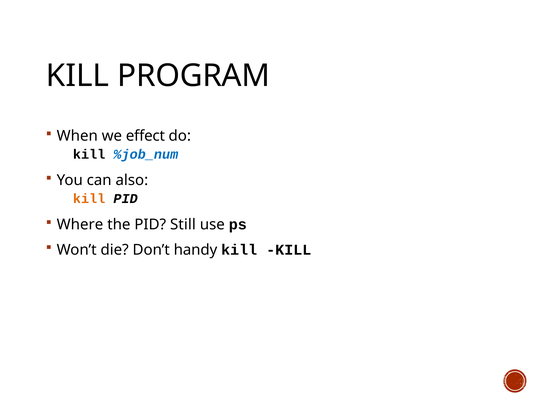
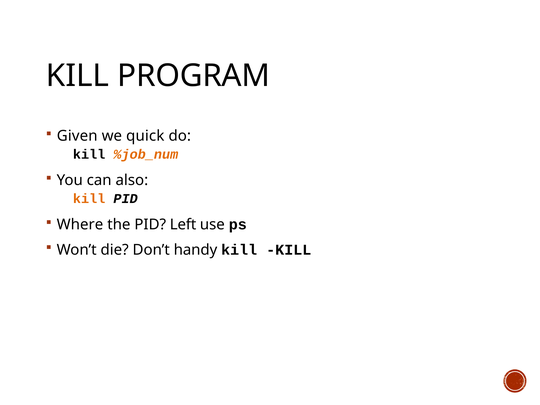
When: When -> Given
effect: effect -> quick
%job_num colour: blue -> orange
Still: Still -> Left
